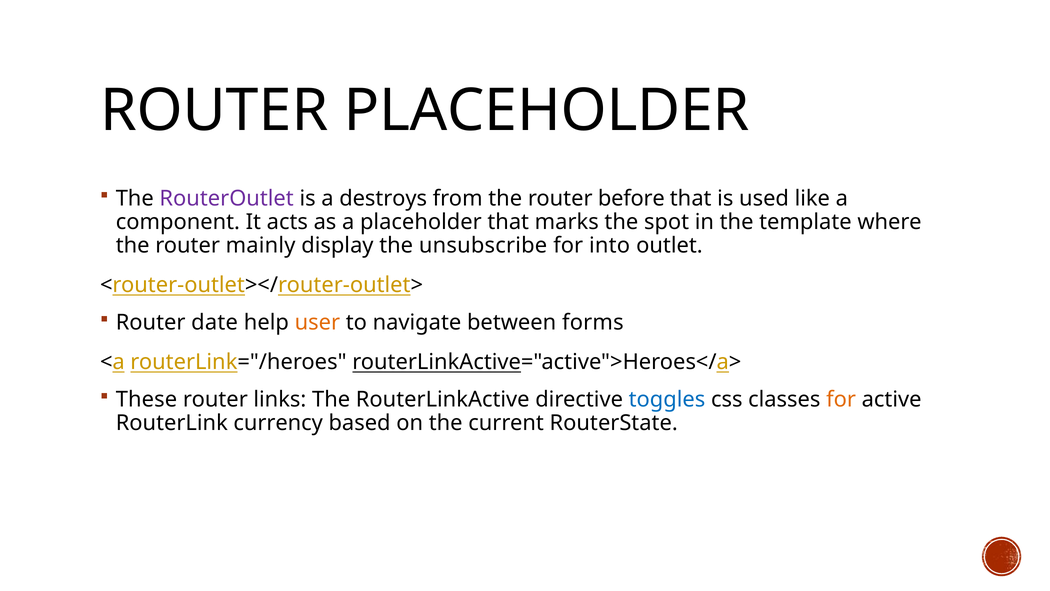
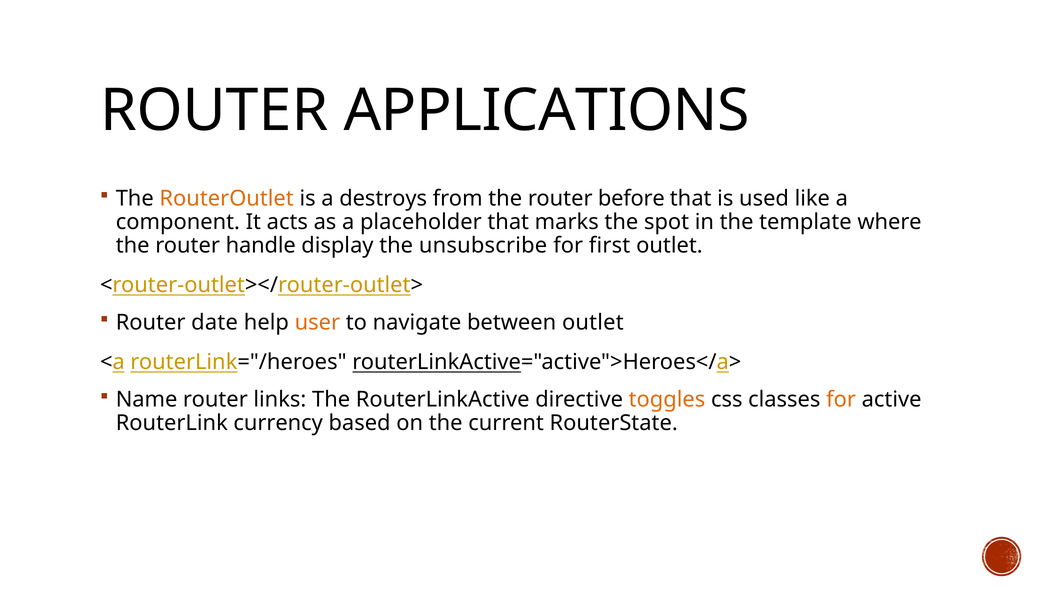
ROUTER PLACEHOLDER: PLACEHOLDER -> APPLICATIONS
RouterOutlet colour: purple -> orange
mainly: mainly -> handle
into: into -> first
between forms: forms -> outlet
These: These -> Name
toggles colour: blue -> orange
